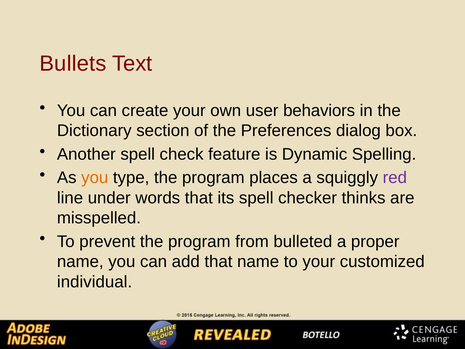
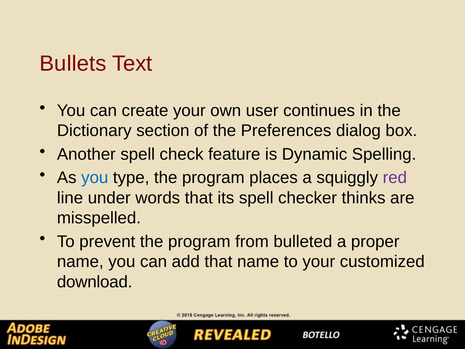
behaviors: behaviors -> continues
you at (95, 178) colour: orange -> blue
individual: individual -> download
